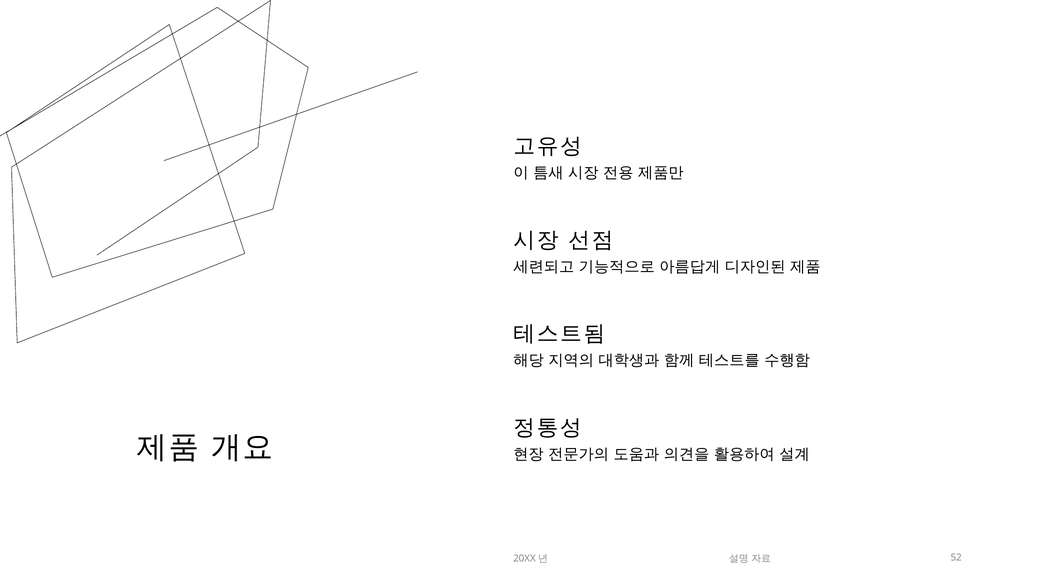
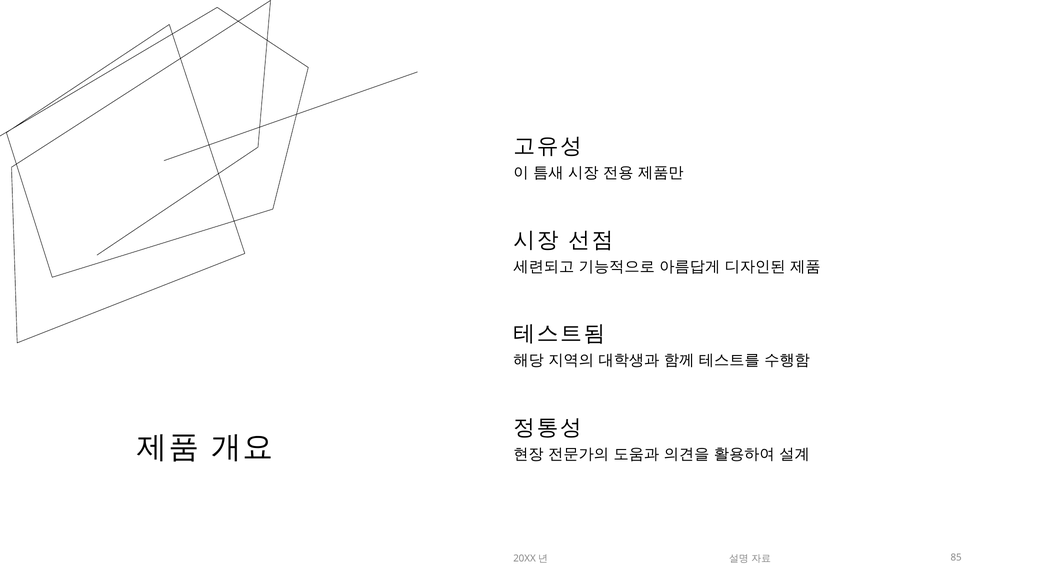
52: 52 -> 85
